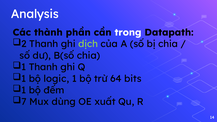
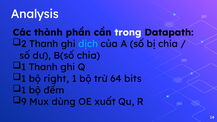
dịch colour: light green -> light blue
logic: logic -> right
7: 7 -> 9
